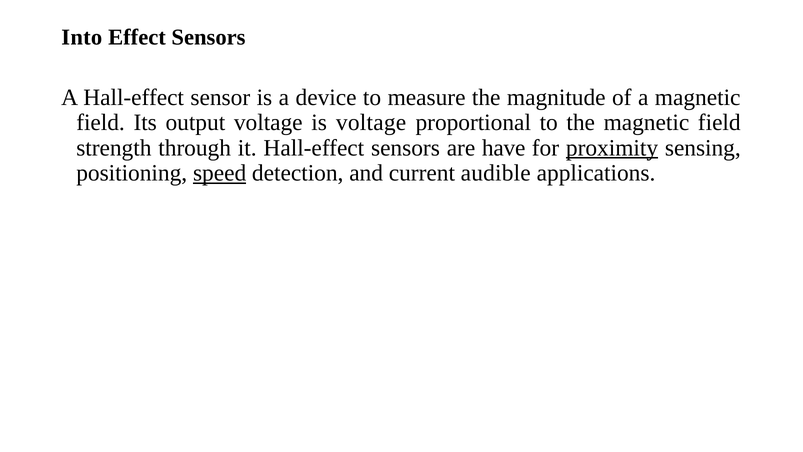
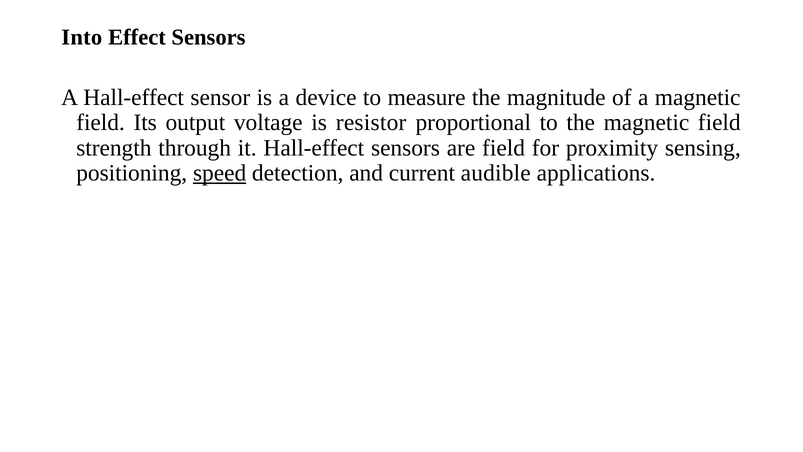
is voltage: voltage -> resistor
are have: have -> field
proximity underline: present -> none
